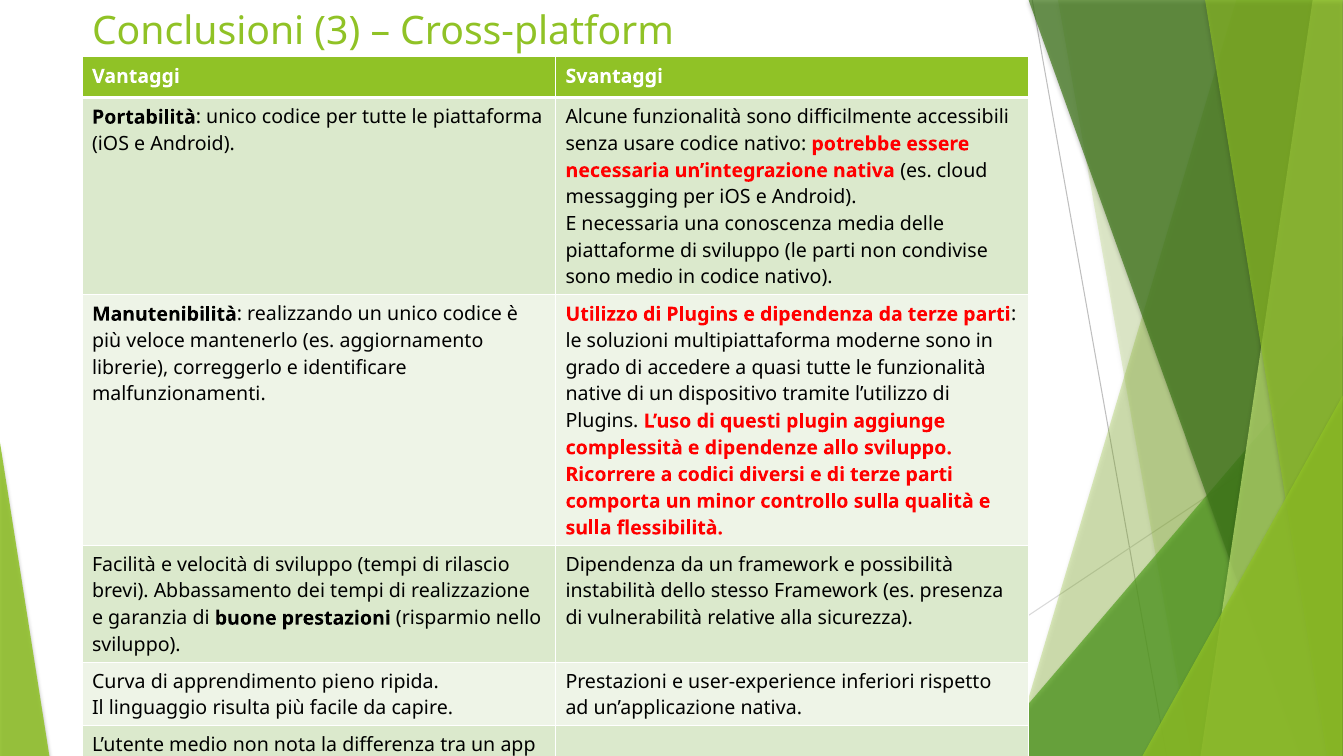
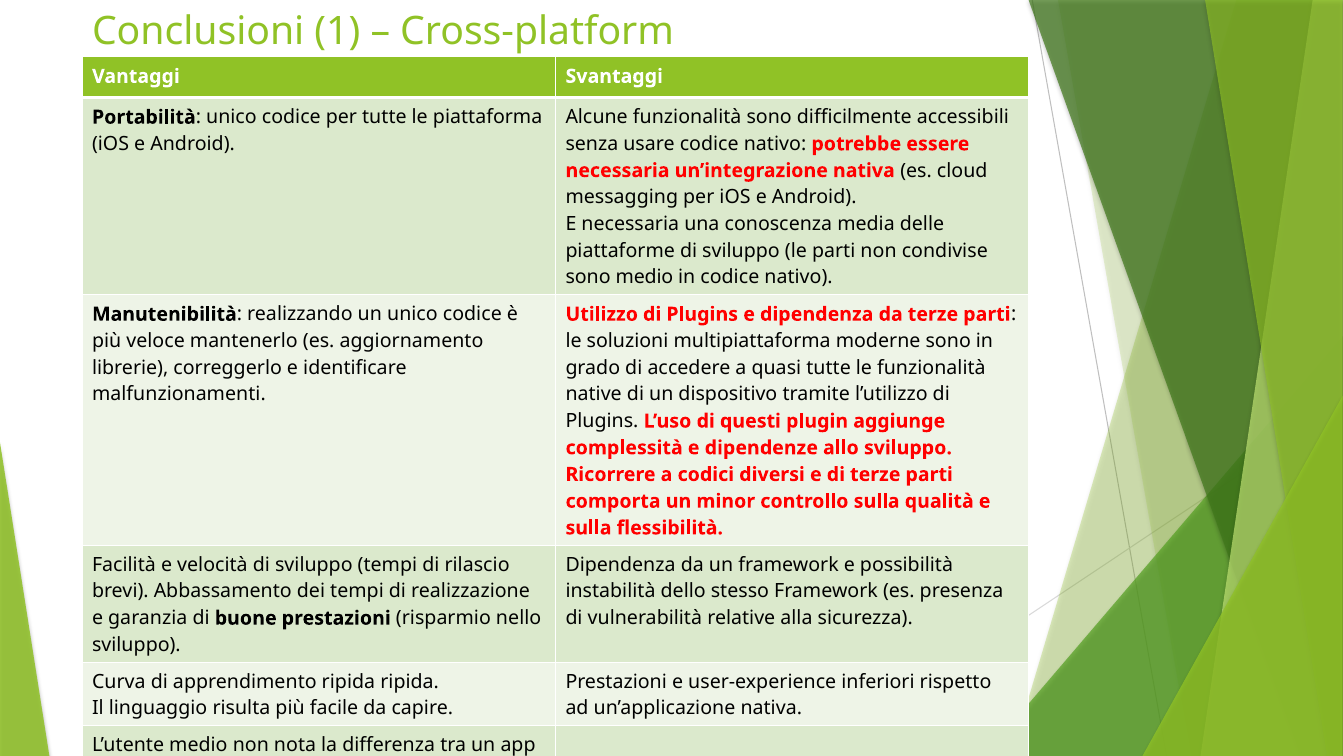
3: 3 -> 1
apprendimento pieno: pieno -> ripida
